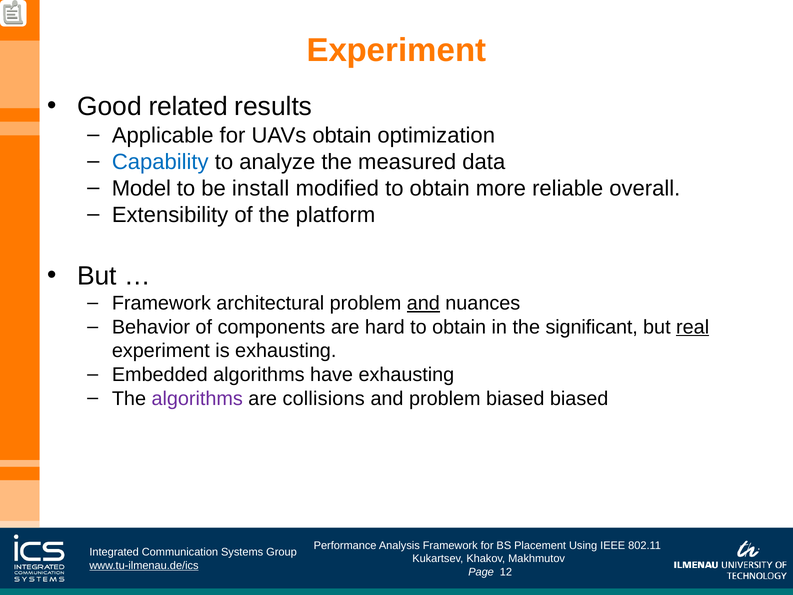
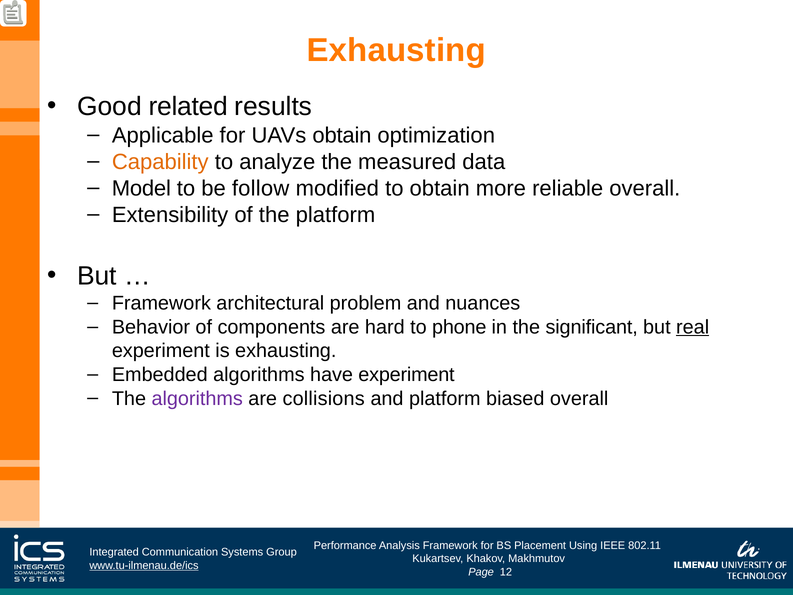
Experiment at (396, 50): Experiment -> Exhausting
Capability colour: blue -> orange
install: install -> follow
and at (423, 303) underline: present -> none
hard to obtain: obtain -> phone
have exhausting: exhausting -> experiment
and problem: problem -> platform
biased biased: biased -> overall
